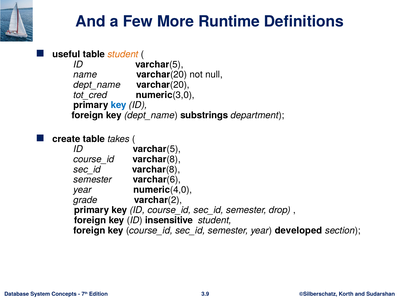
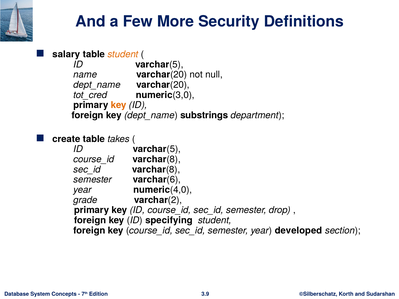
Runtime: Runtime -> Security
useful: useful -> salary
key at (119, 105) colour: blue -> orange
insensitive: insensitive -> specifying
